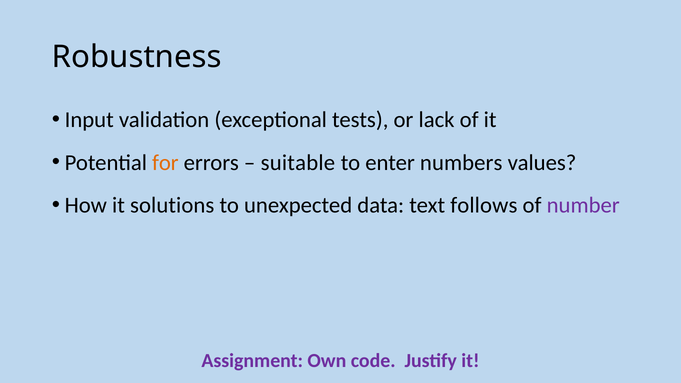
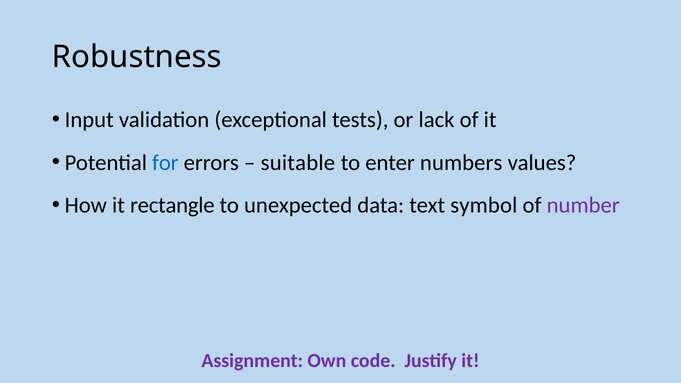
for colour: orange -> blue
solutions: solutions -> rectangle
follows: follows -> symbol
